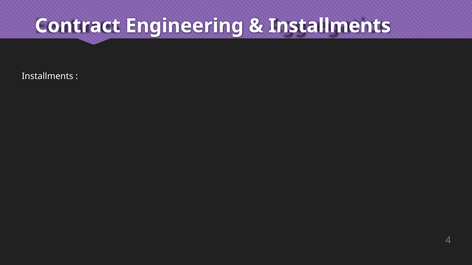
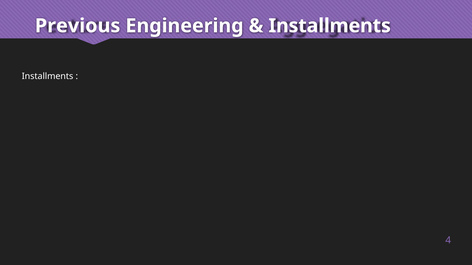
Contract: Contract -> Previous
